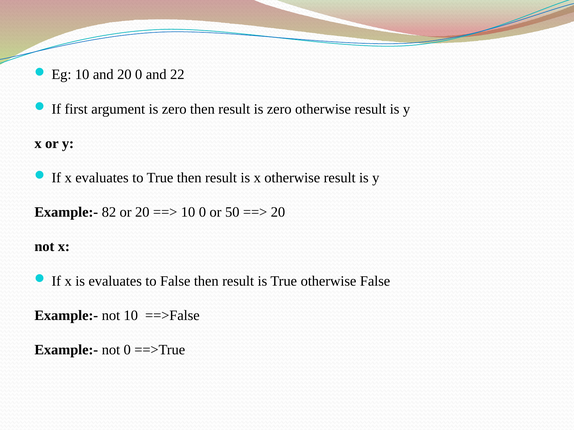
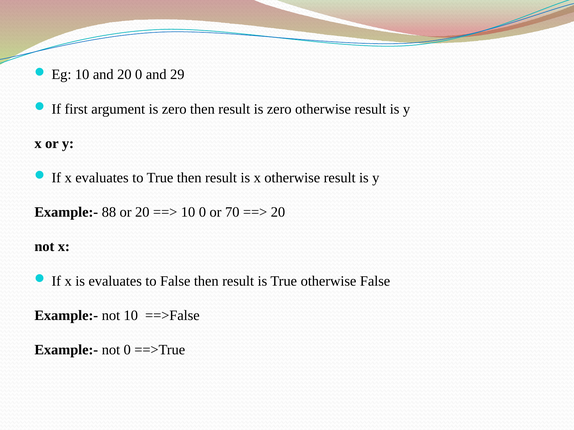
22: 22 -> 29
82: 82 -> 88
50: 50 -> 70
